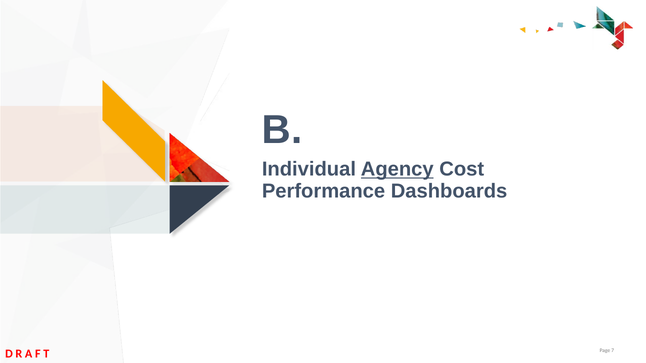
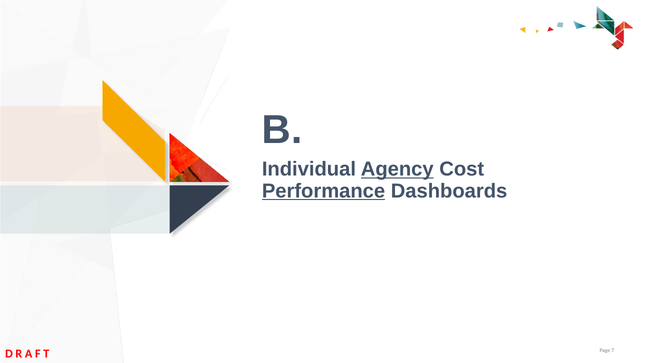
Performance underline: none -> present
